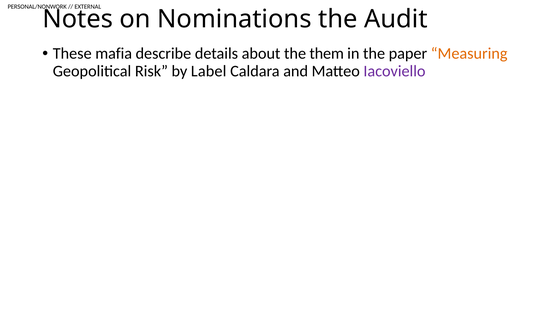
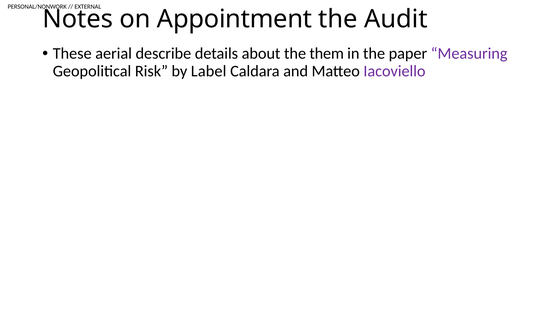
Nominations: Nominations -> Appointment
mafia: mafia -> aerial
Measuring colour: orange -> purple
